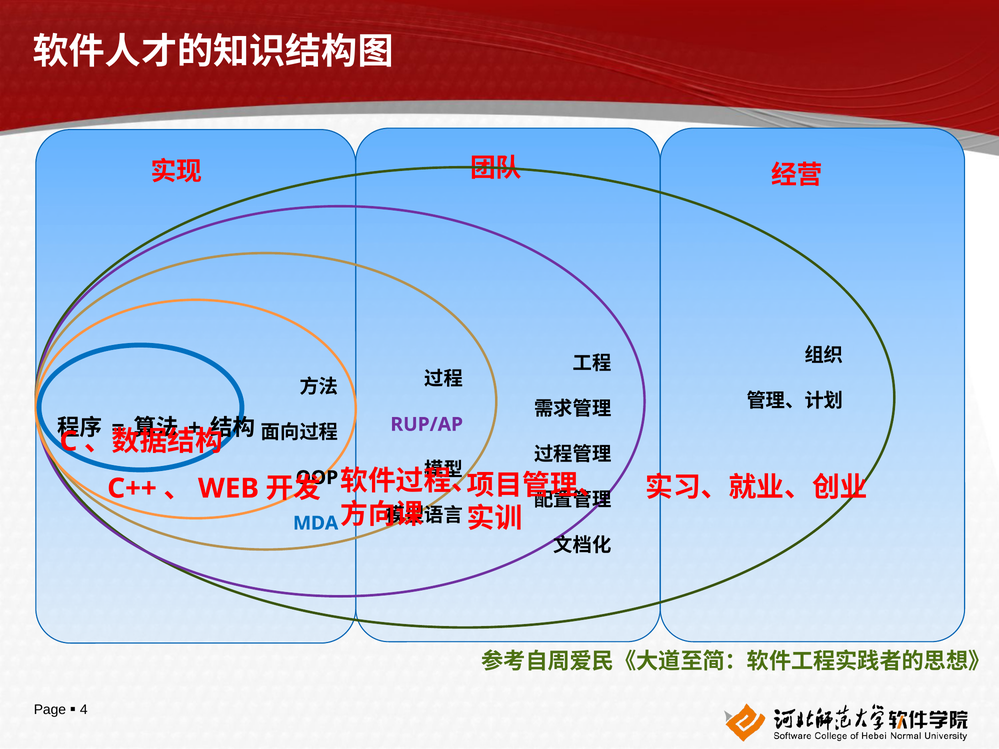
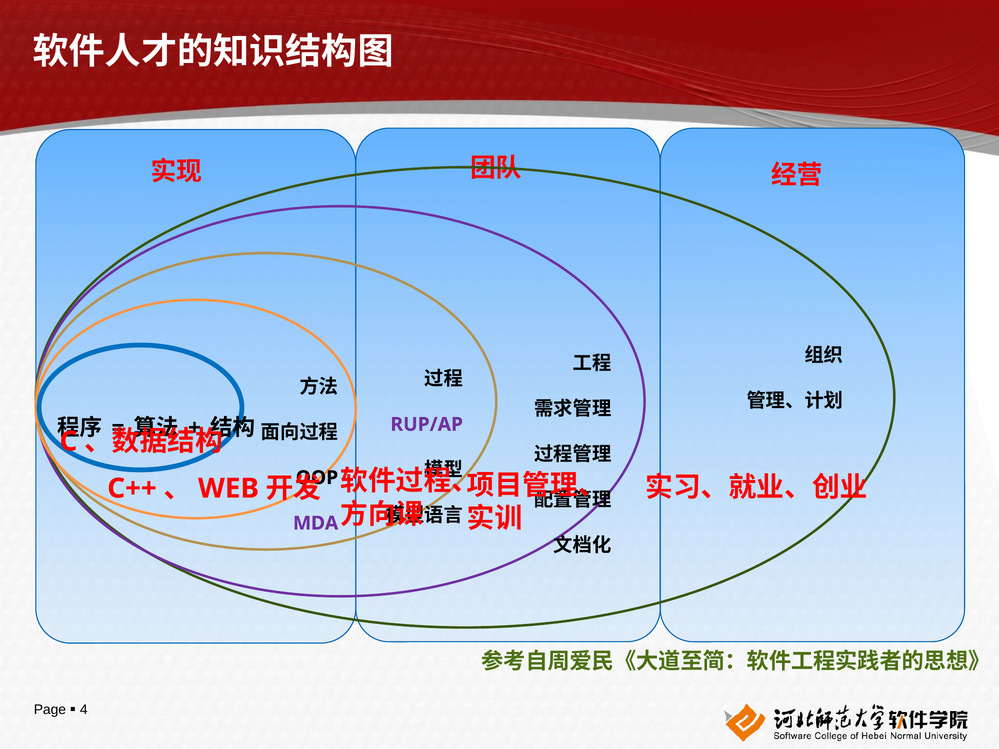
MDA colour: blue -> purple
